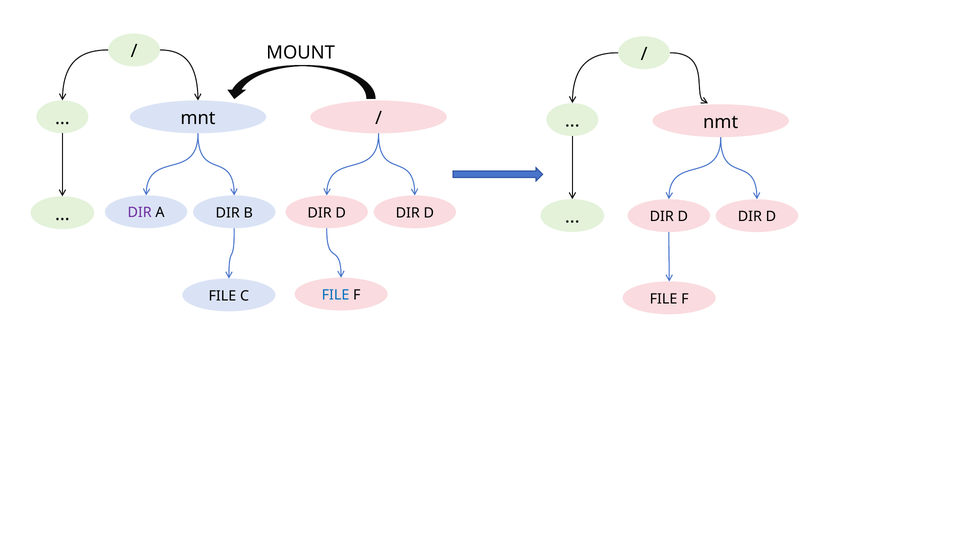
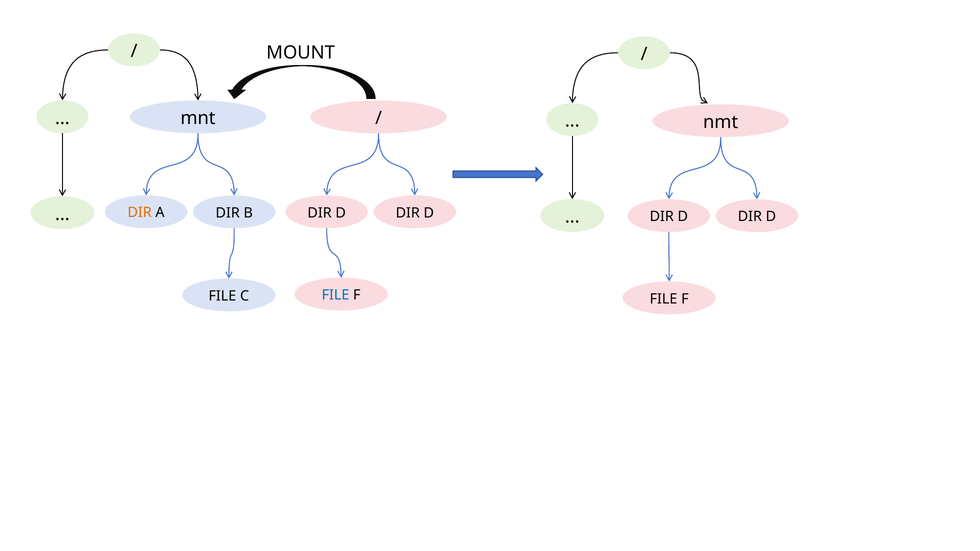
DIR at (140, 213) colour: purple -> orange
